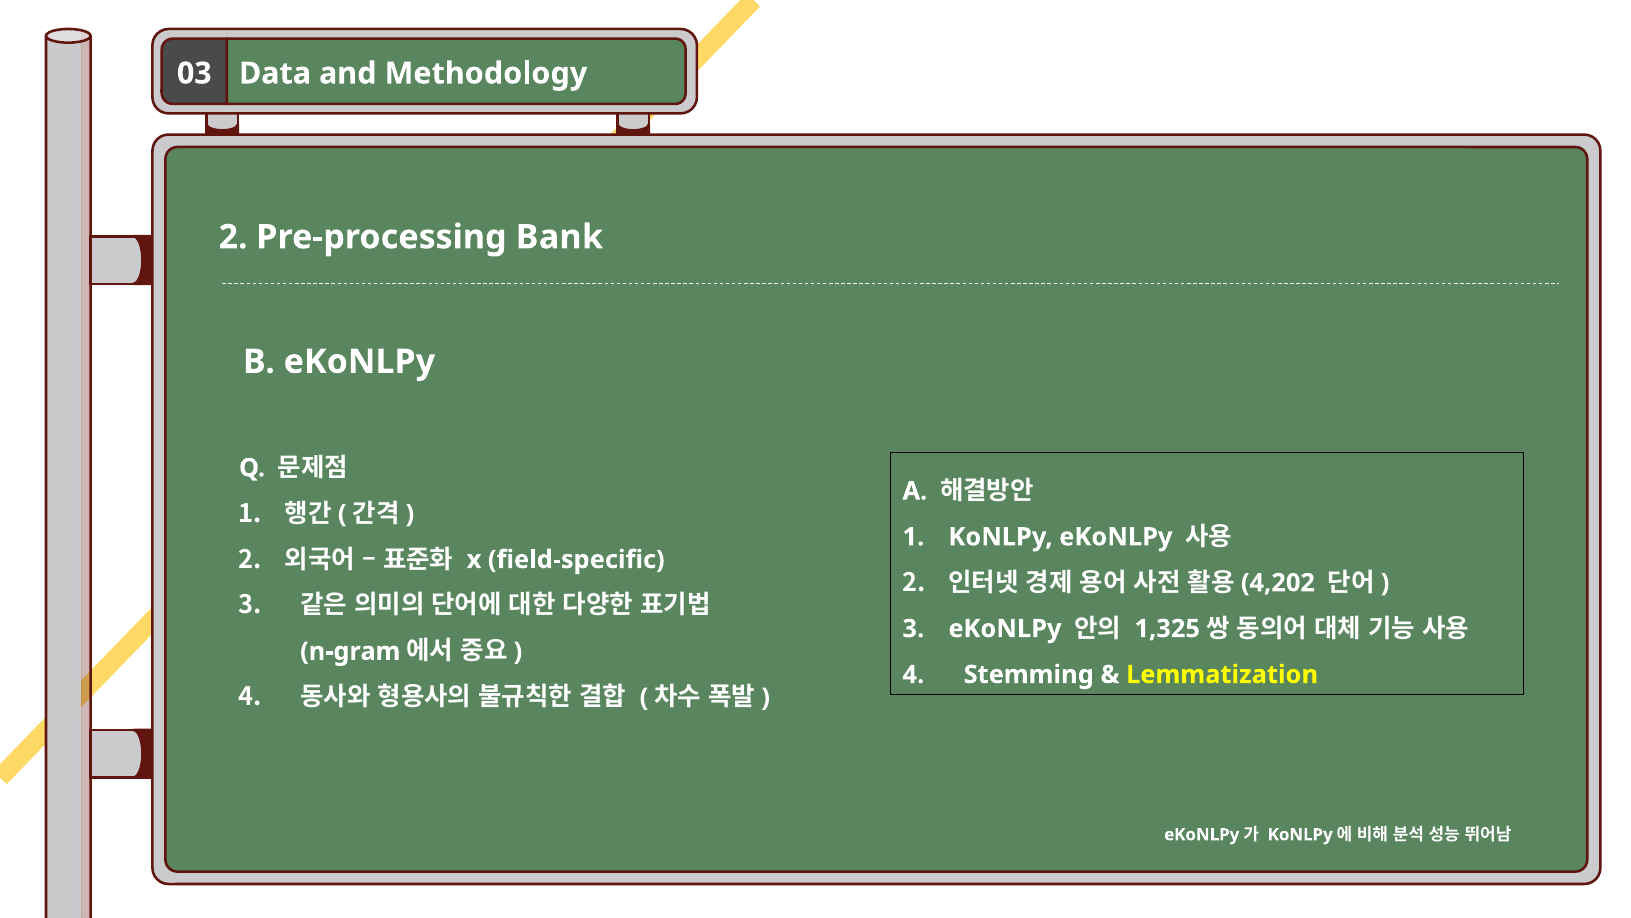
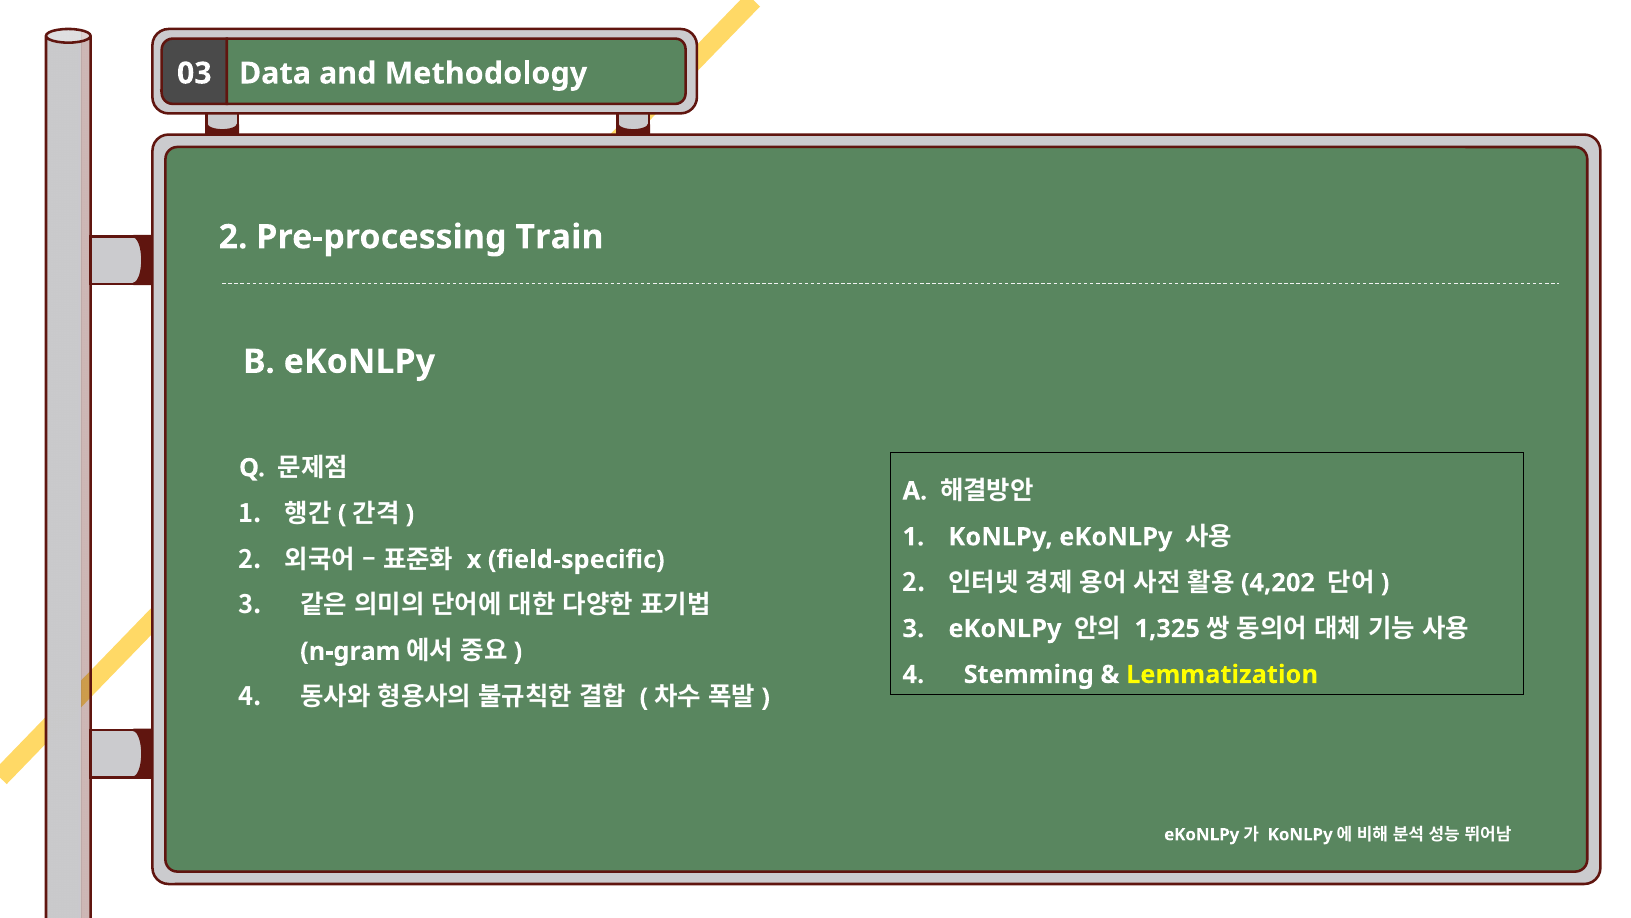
Bank: Bank -> Train
